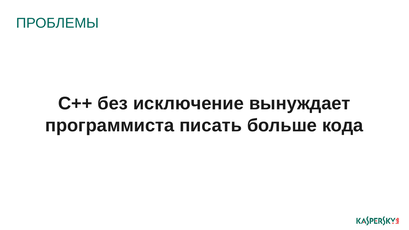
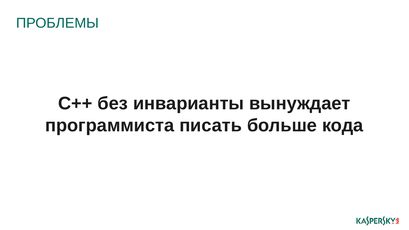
исключение: исключение -> инварианты
